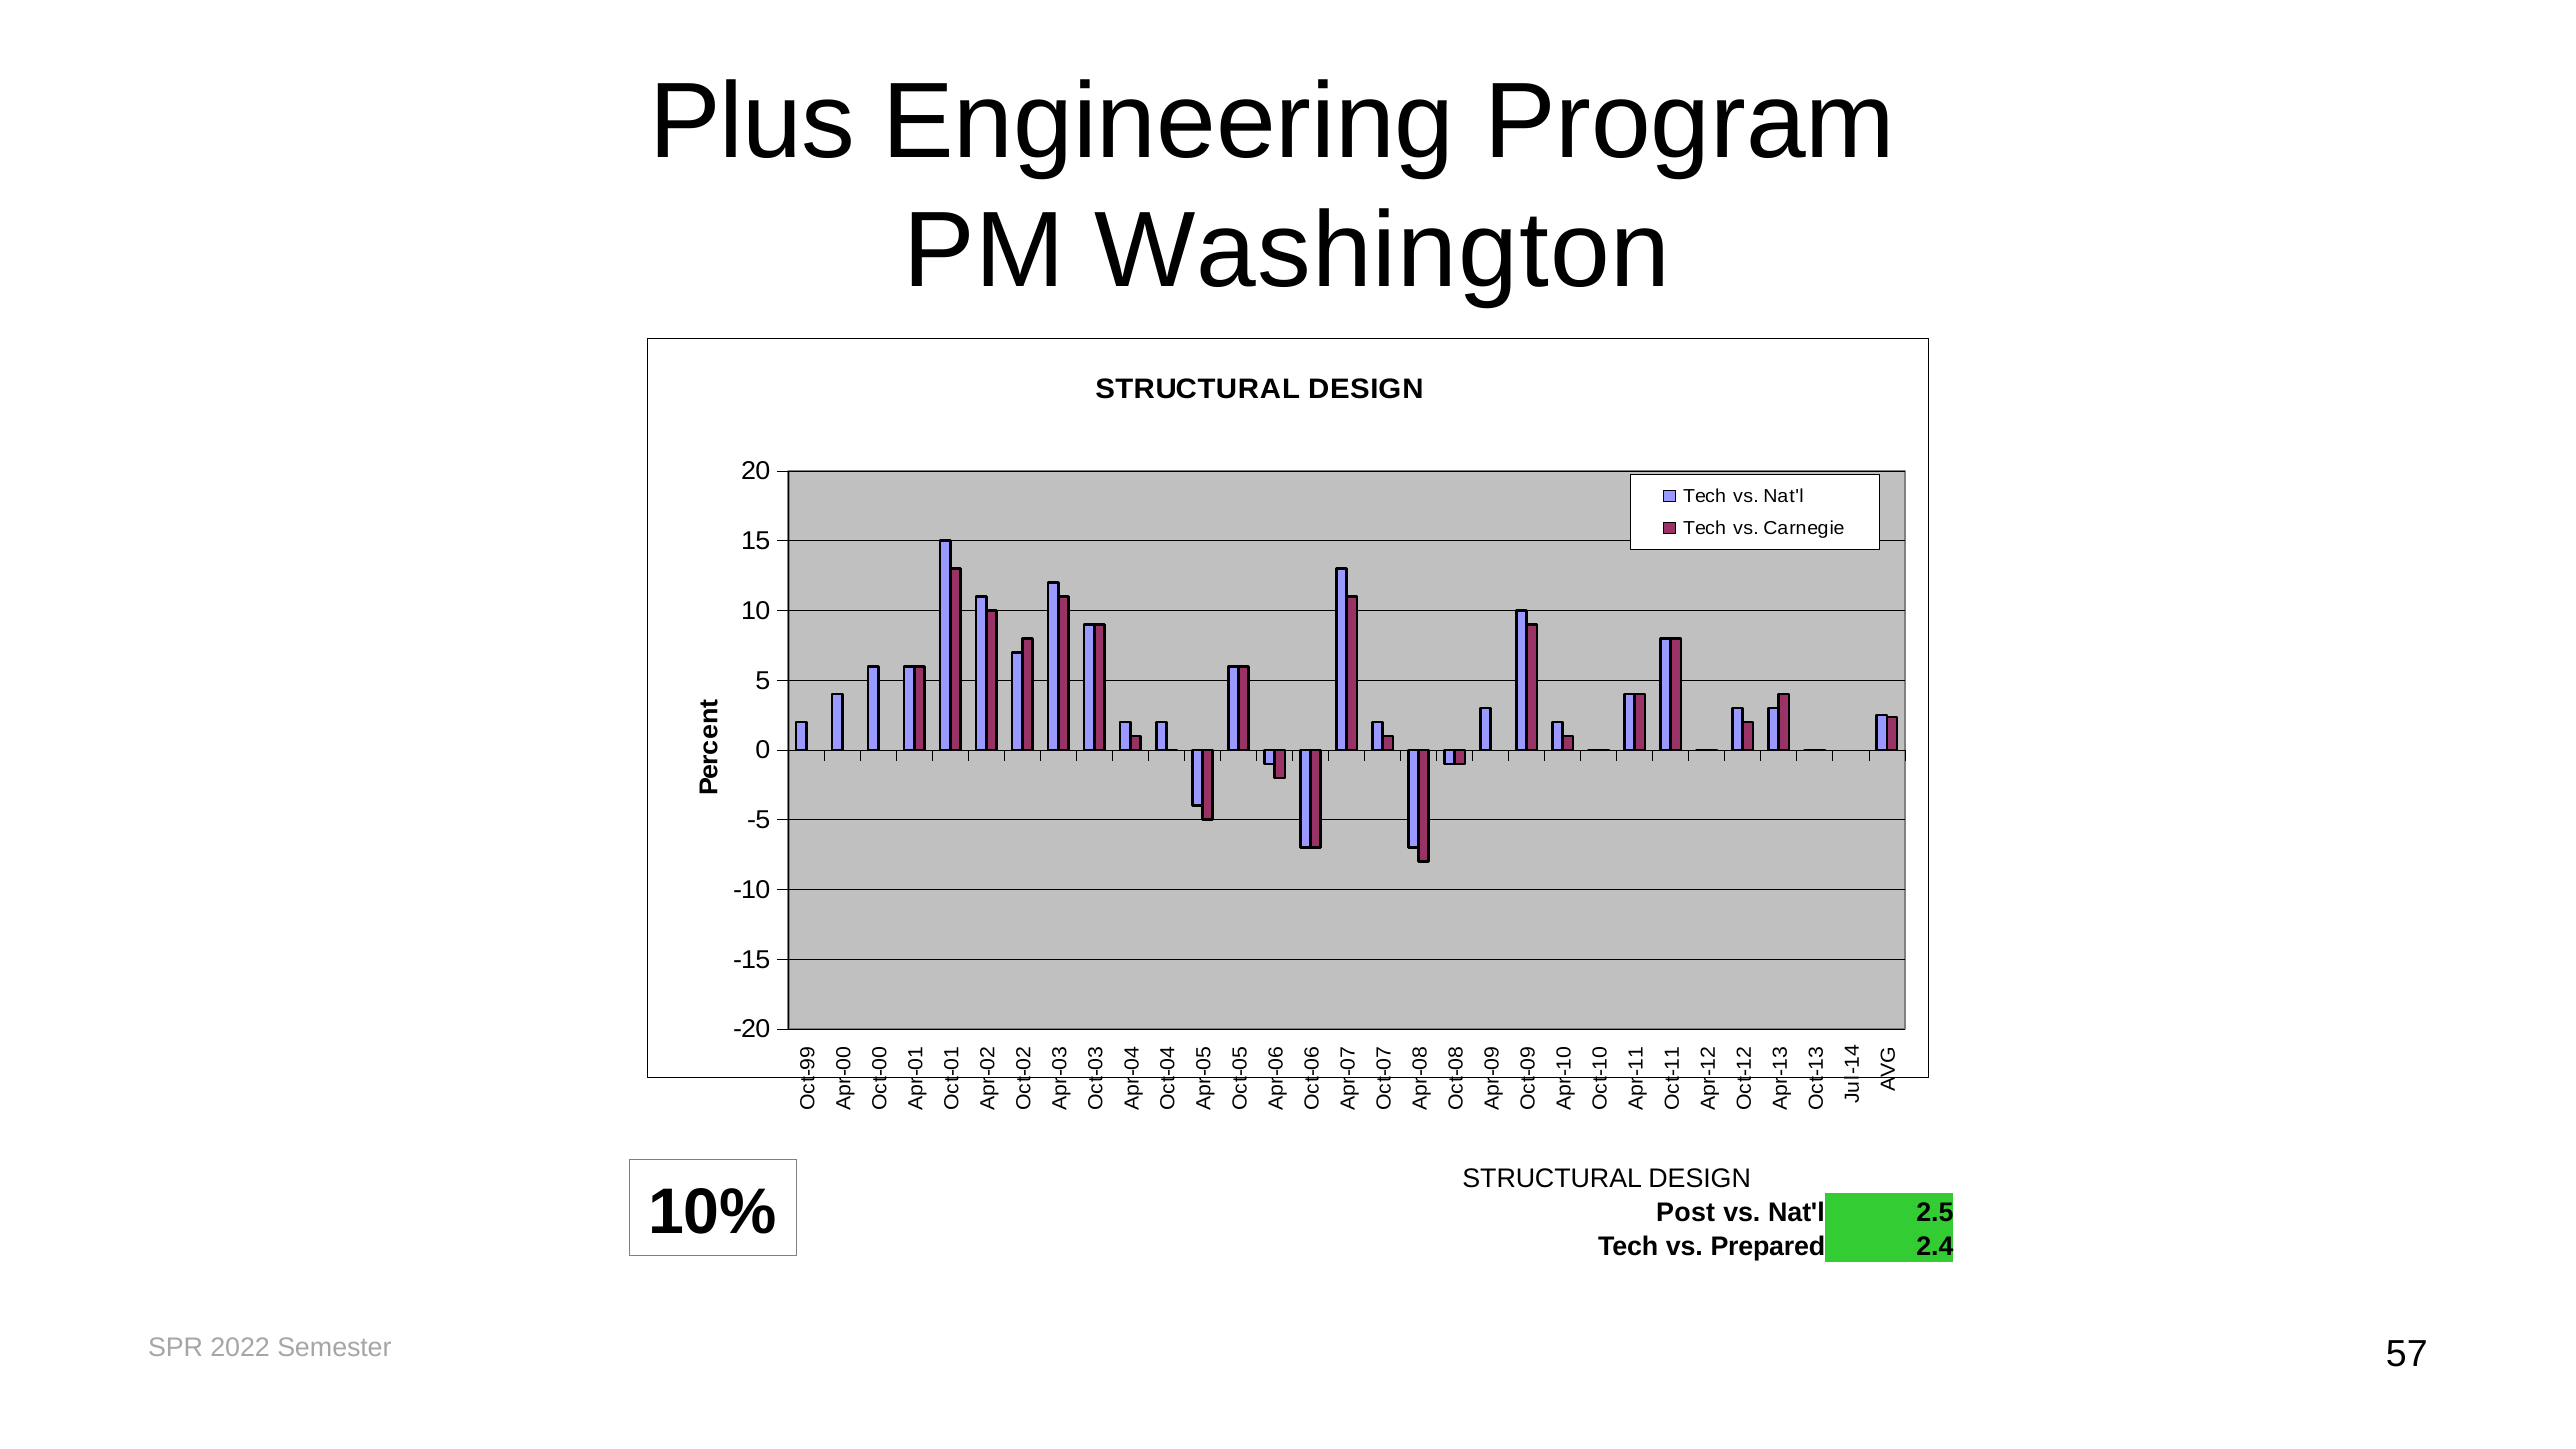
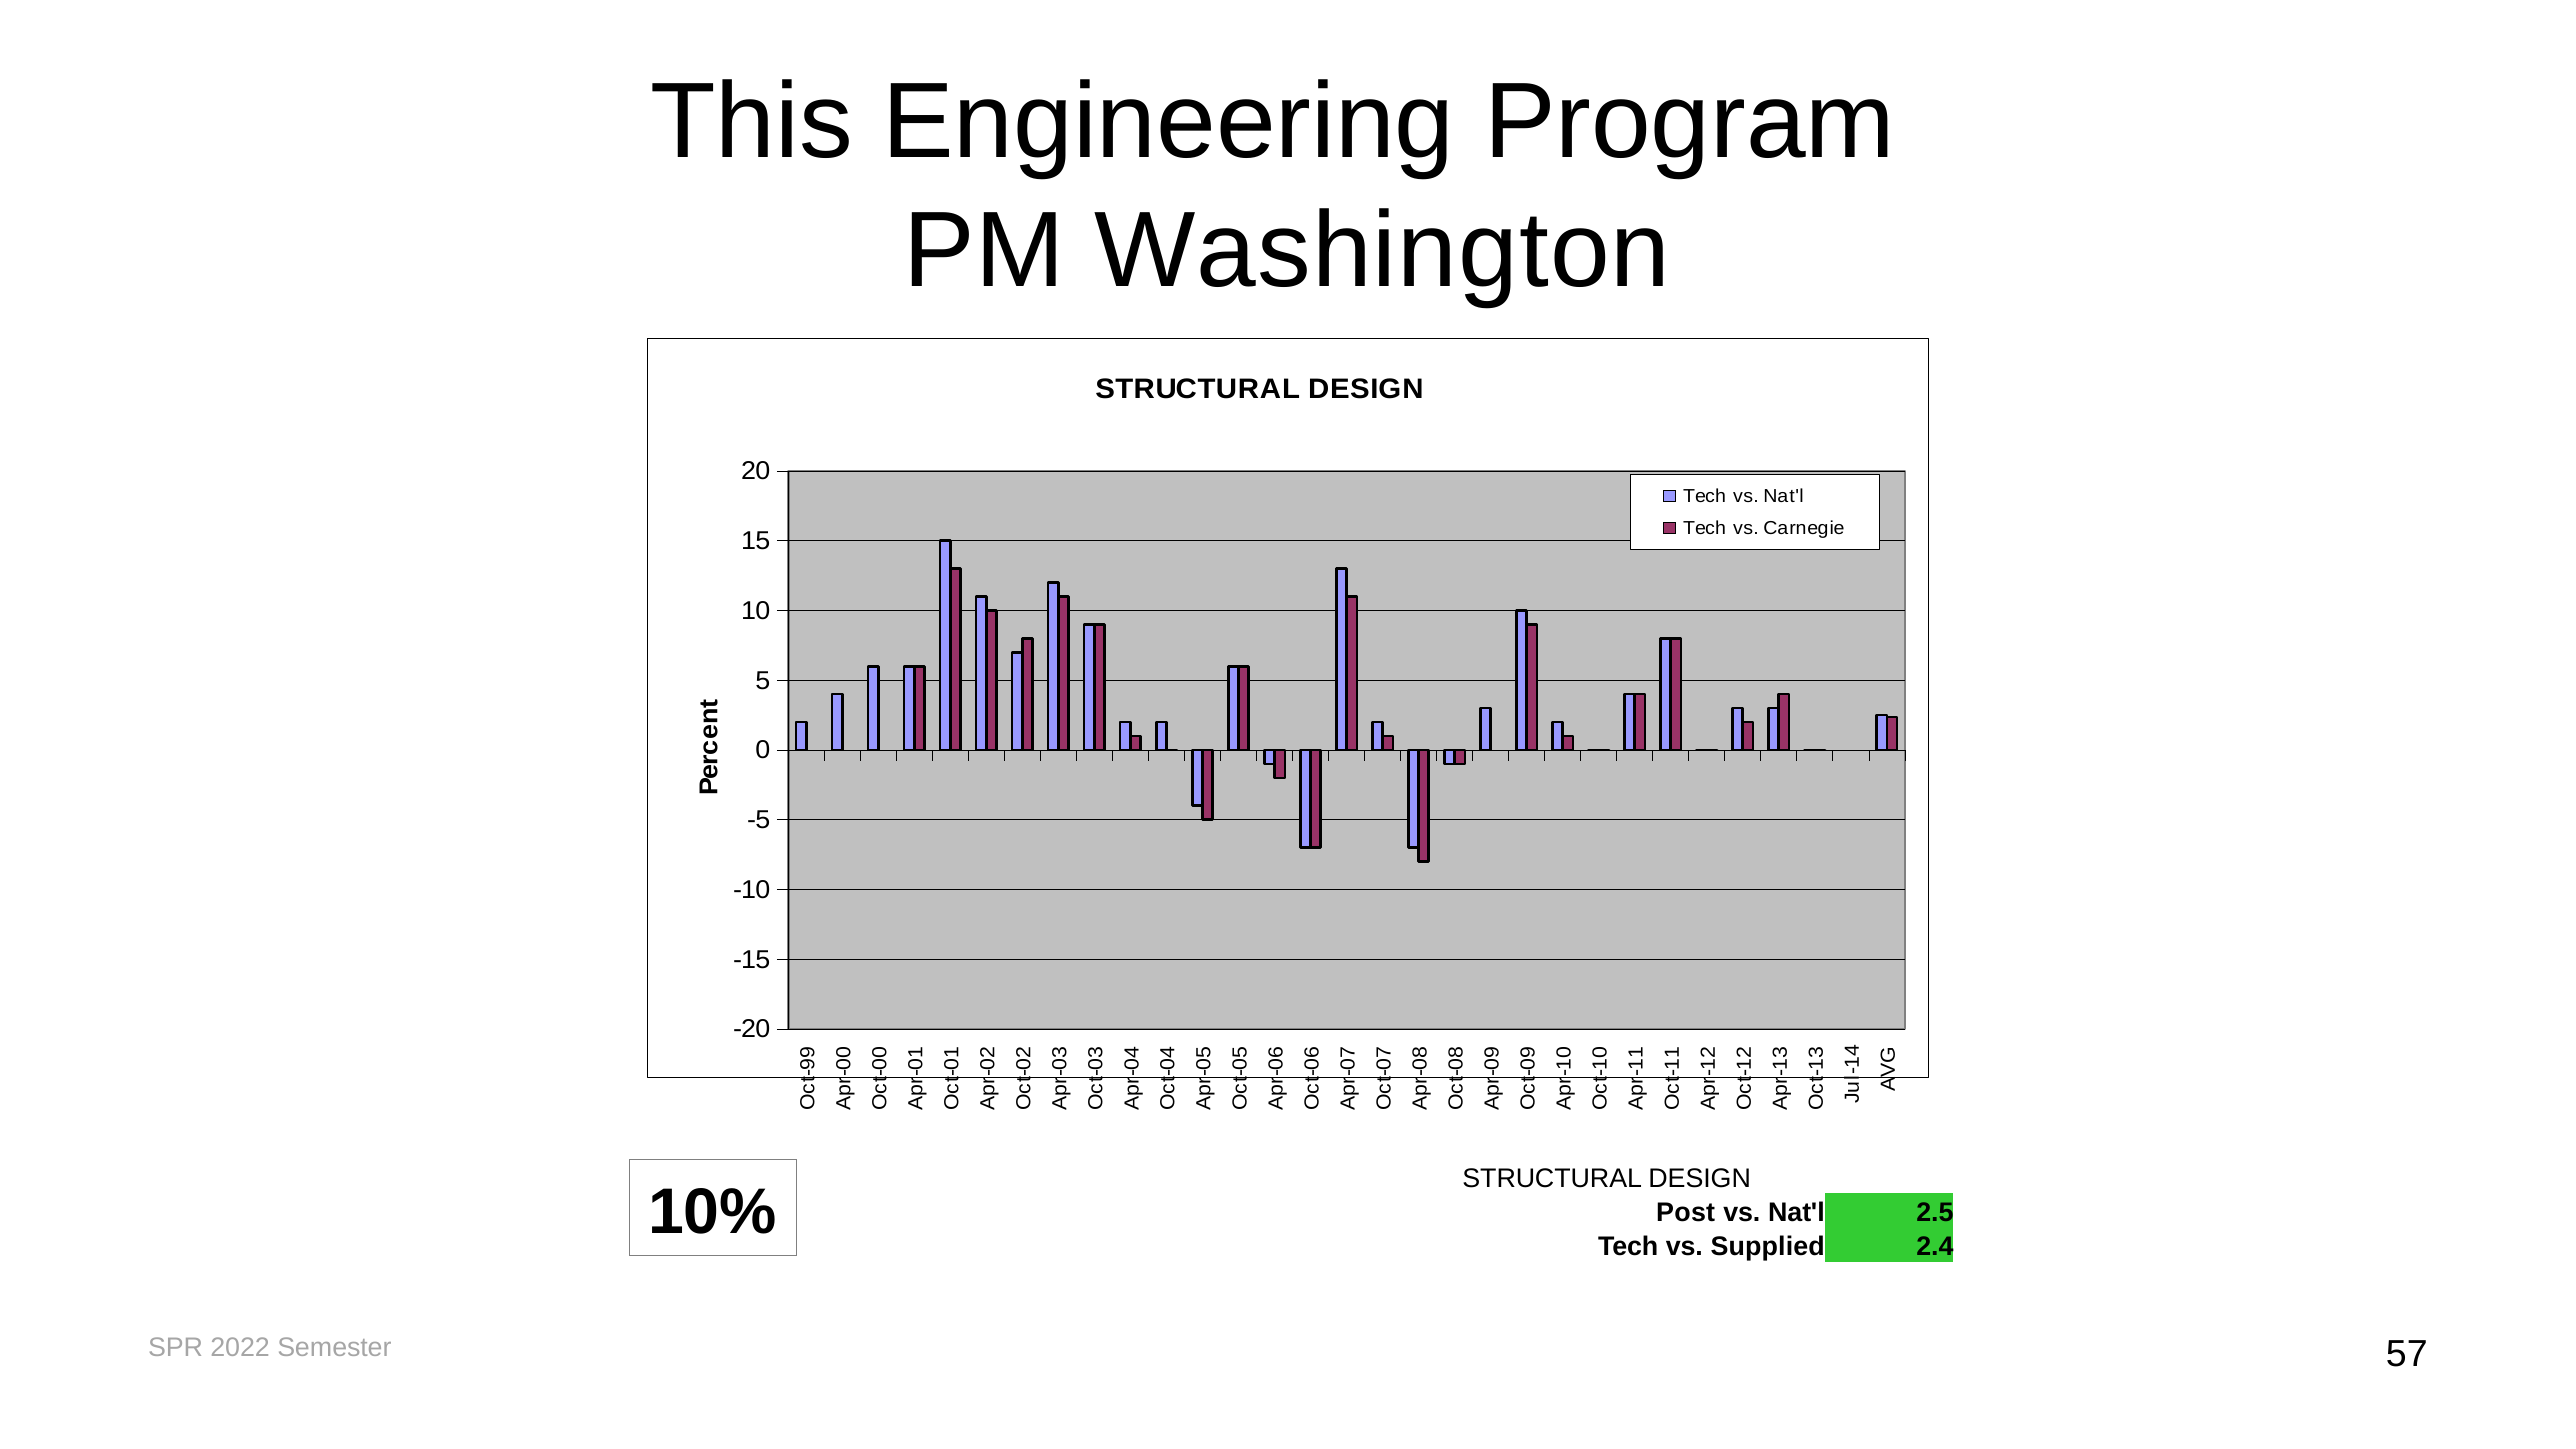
Plus: Plus -> This
Prepared: Prepared -> Supplied
